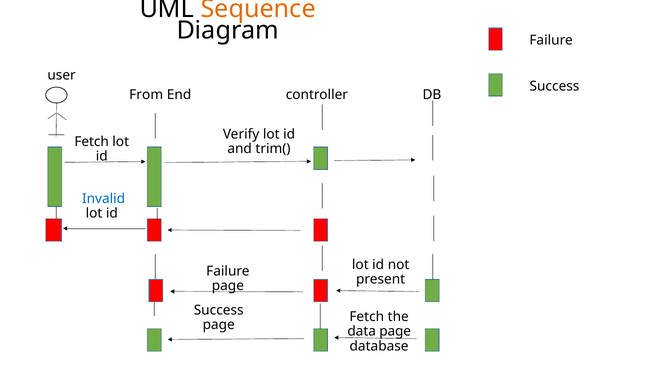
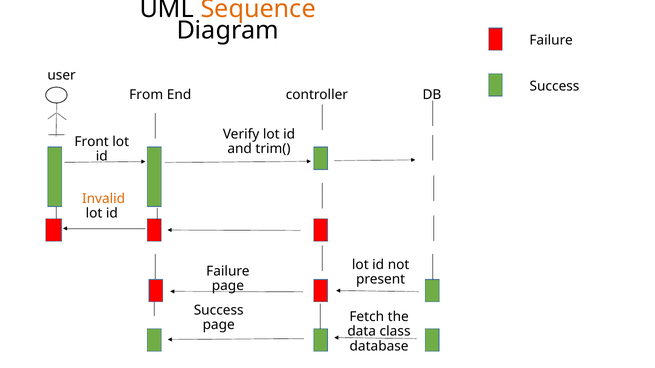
Fetch at (92, 142): Fetch -> Front
Invalid colour: blue -> orange
data page: page -> class
